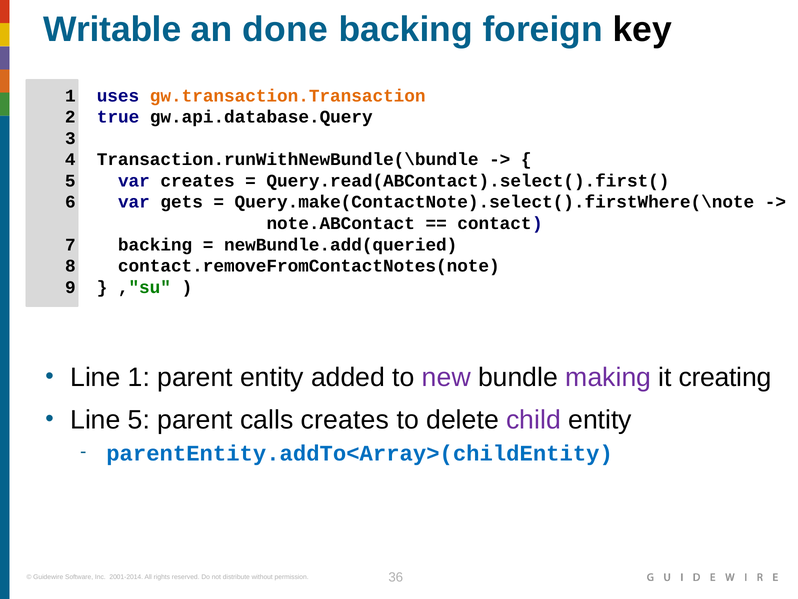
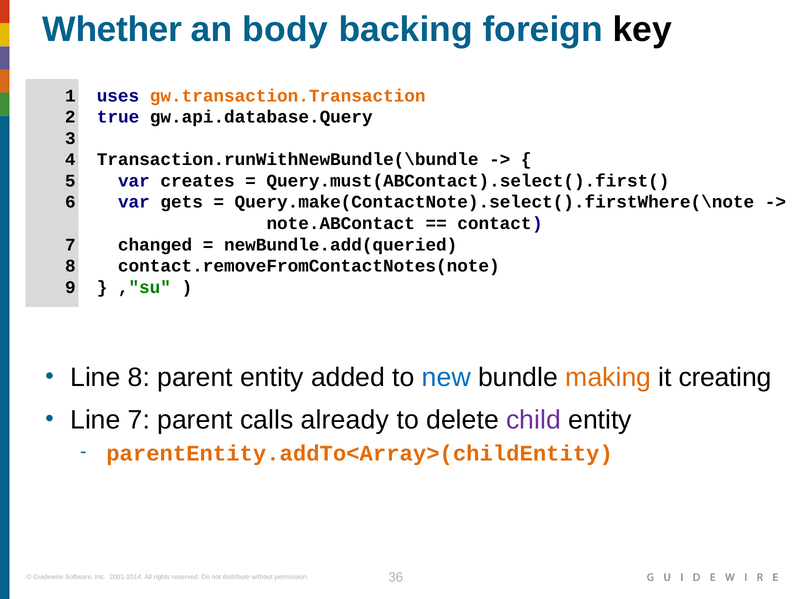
Writable: Writable -> Whether
done: done -> body
Query.read(ABContact).select().first(: Query.read(ABContact).select().first( -> Query.must(ABContact).select().first(
7 backing: backing -> changed
Line 1: 1 -> 8
new colour: purple -> blue
making colour: purple -> orange
Line 5: 5 -> 7
calls creates: creates -> already
parentEntity.addTo<Array>(childEntity colour: blue -> orange
